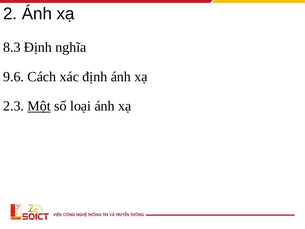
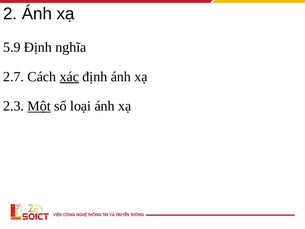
8.3: 8.3 -> 5.9
9.6: 9.6 -> 2.7
xác underline: none -> present
